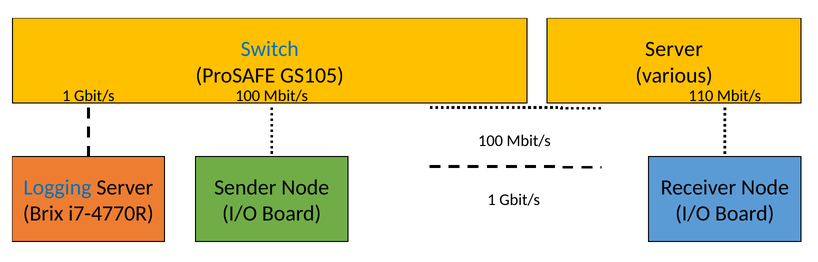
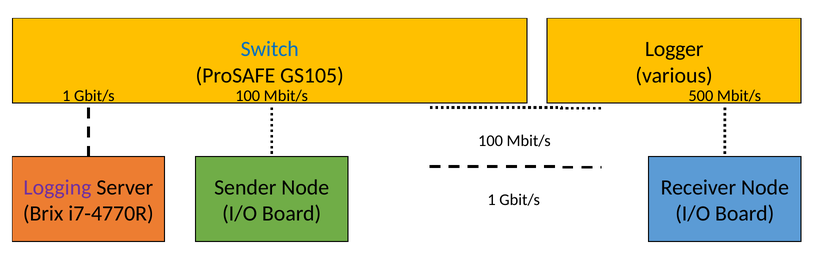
Server at (674, 49): Server -> Logger
110: 110 -> 500
Logging colour: blue -> purple
